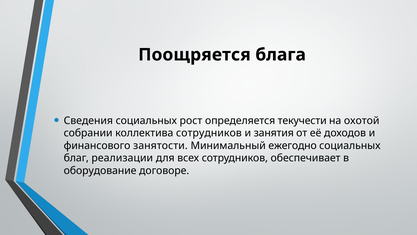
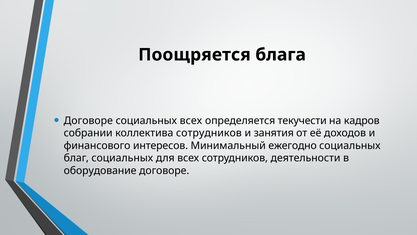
Сведения at (88, 120): Сведения -> Договоре
социальных рост: рост -> всех
охотой: охотой -> кадров
занятости: занятости -> интересов
благ реализации: реализации -> социальных
обеспечивает: обеспечивает -> деятельности
